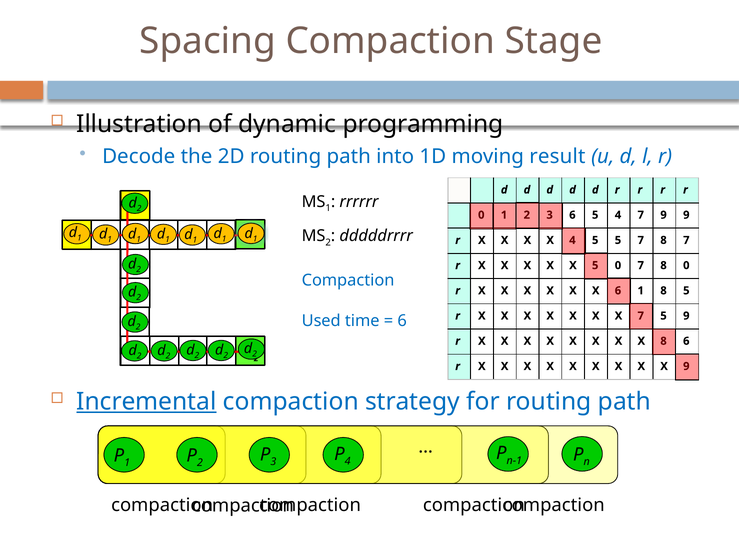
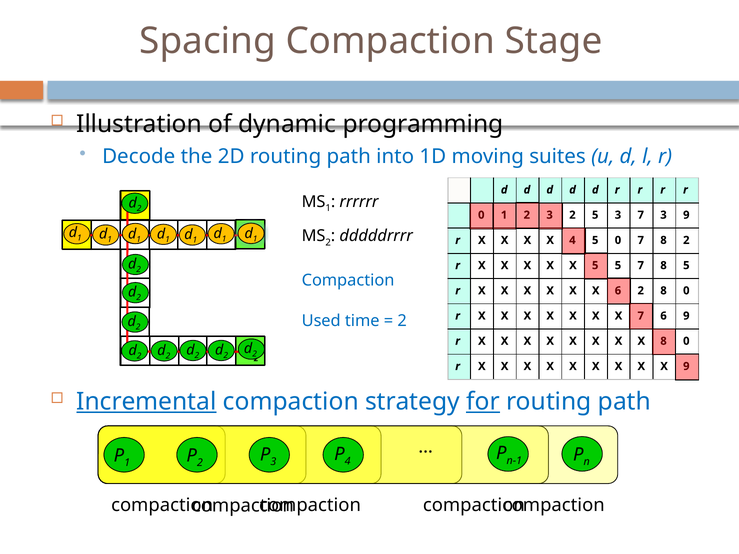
result: result -> suites
6 at (572, 215): 6 -> 2
5 4: 4 -> 3
7 9: 9 -> 3
5 5: 5 -> 0
8 7: 7 -> 2
0 at (618, 266): 0 -> 5
8 0: 0 -> 5
1 at (641, 291): 1 -> 2
5 at (686, 291): 5 -> 0
5 at (664, 316): 5 -> 6
6 at (402, 321): 6 -> 2
6 at (686, 341): 6 -> 0
for underline: none -> present
